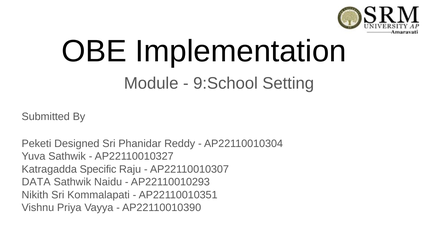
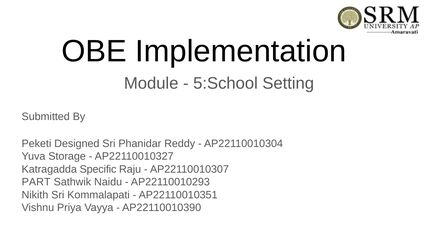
9:School: 9:School -> 5:School
Yuva Sathwik: Sathwik -> Storage
DATA: DATA -> PART
